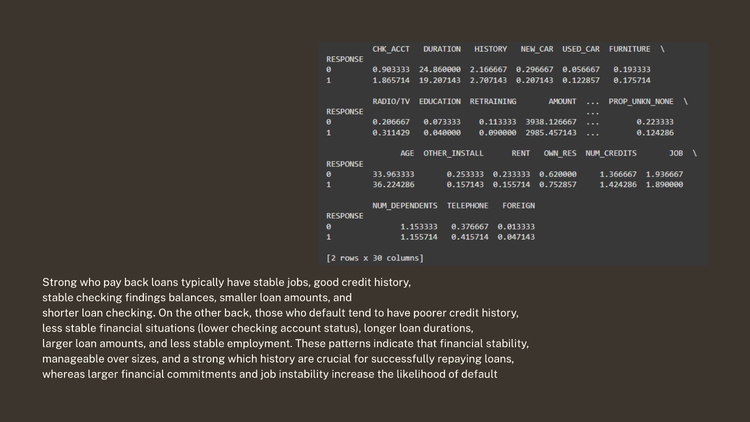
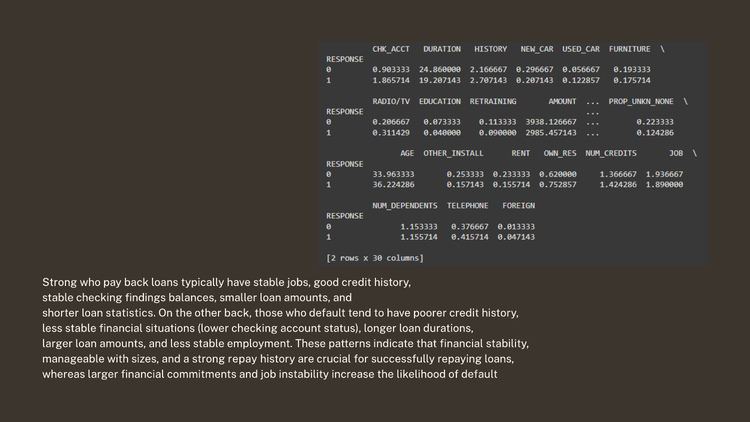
loan checking: checking -> statistics
over: over -> with
which: which -> repay
